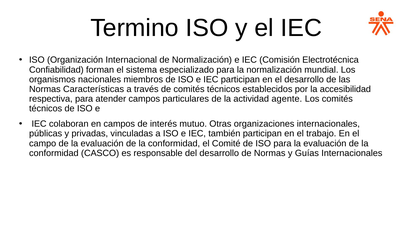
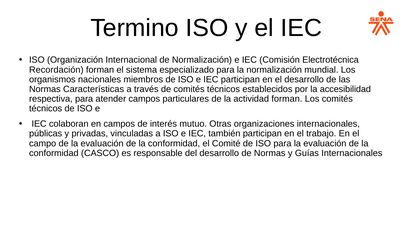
Confiabilidad: Confiabilidad -> Recordación
actividad agente: agente -> forman
